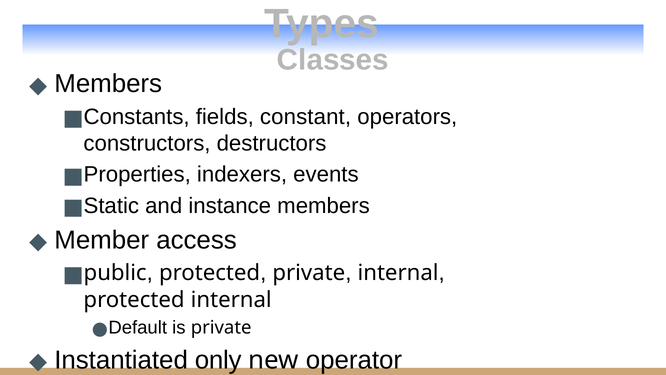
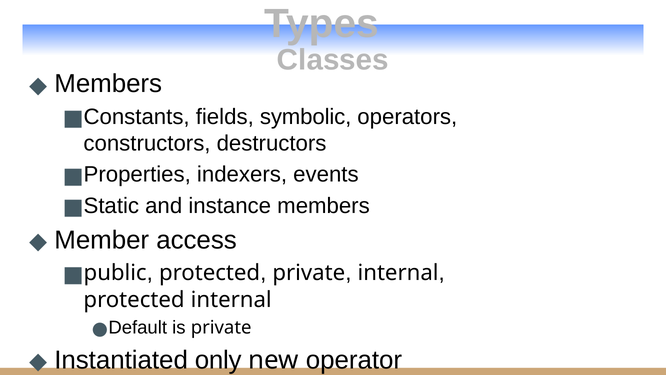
constant: constant -> symbolic
